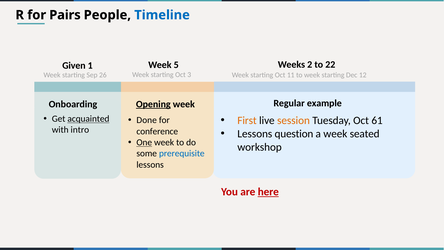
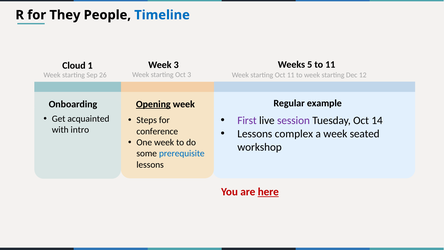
Pairs: Pairs -> They
Week 5: 5 -> 3
2: 2 -> 5
to 22: 22 -> 11
Given: Given -> Cloud
acquainted underline: present -> none
First colour: orange -> purple
session colour: orange -> purple
61: 61 -> 14
Done: Done -> Steps
question: question -> complex
One underline: present -> none
